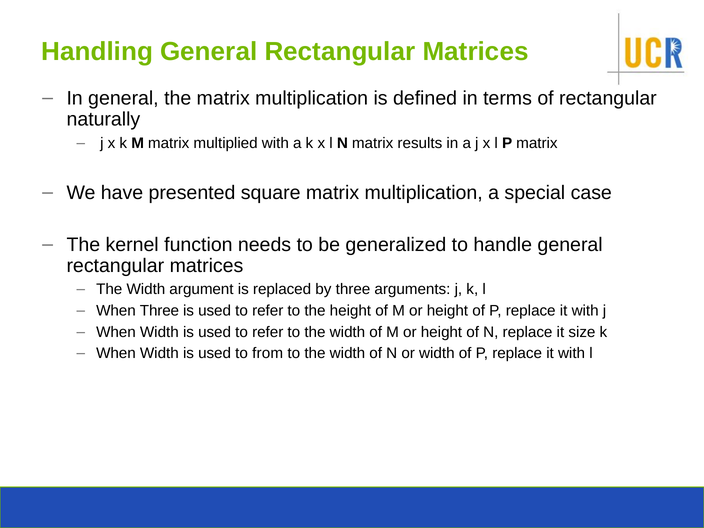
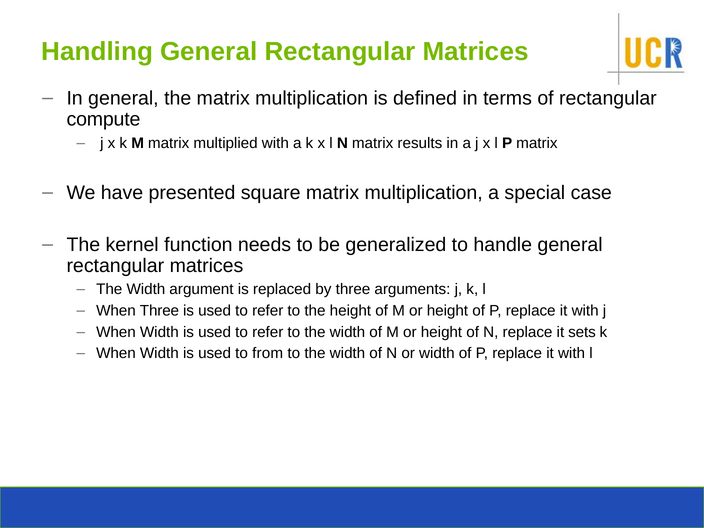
naturally: naturally -> compute
size: size -> sets
